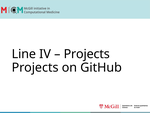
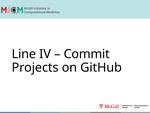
Projects at (87, 54): Projects -> Commit
